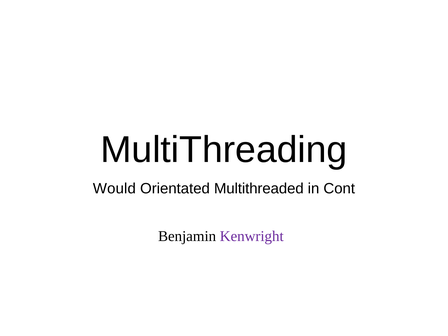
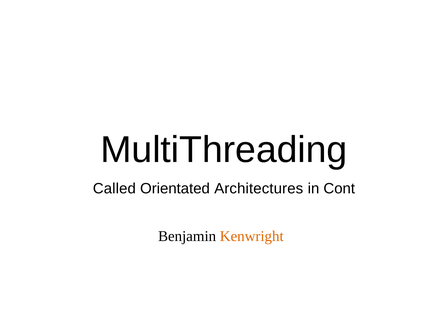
Would: Would -> Called
Multithreaded: Multithreaded -> Architectures
Kenwright colour: purple -> orange
